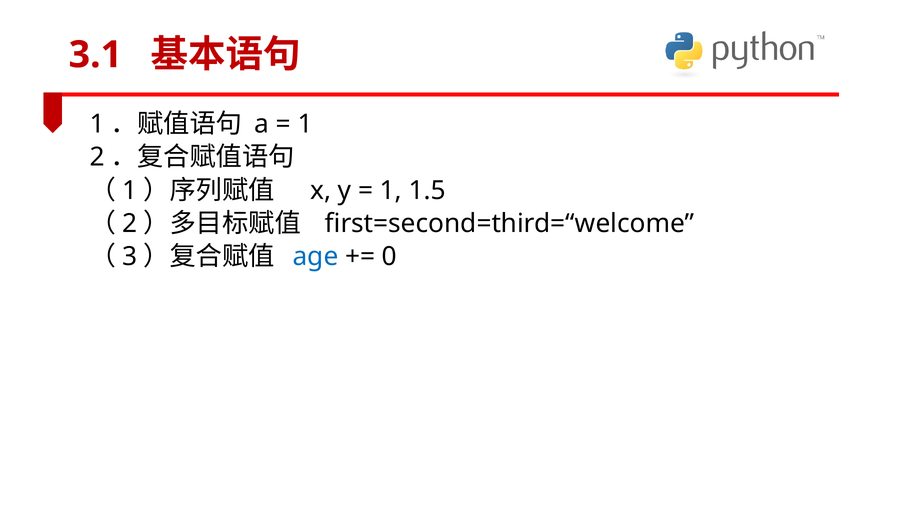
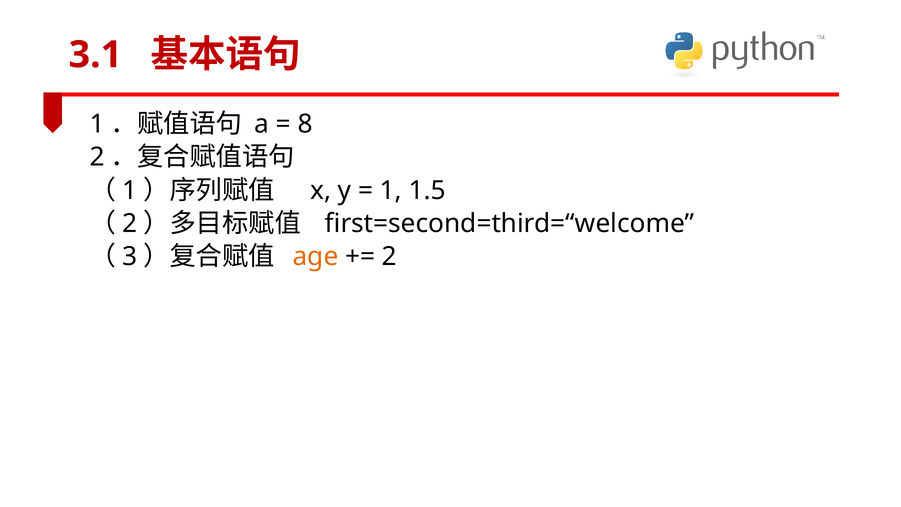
1 at (305, 124): 1 -> 8
age colour: blue -> orange
0 at (389, 256): 0 -> 2
